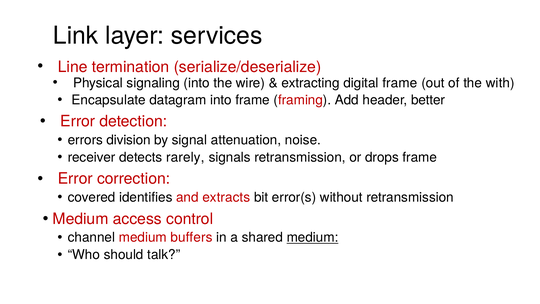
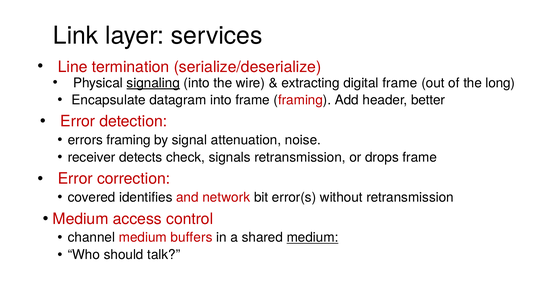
signaling underline: none -> present
with: with -> long
errors division: division -> framing
rarely: rarely -> check
extracts: extracts -> network
